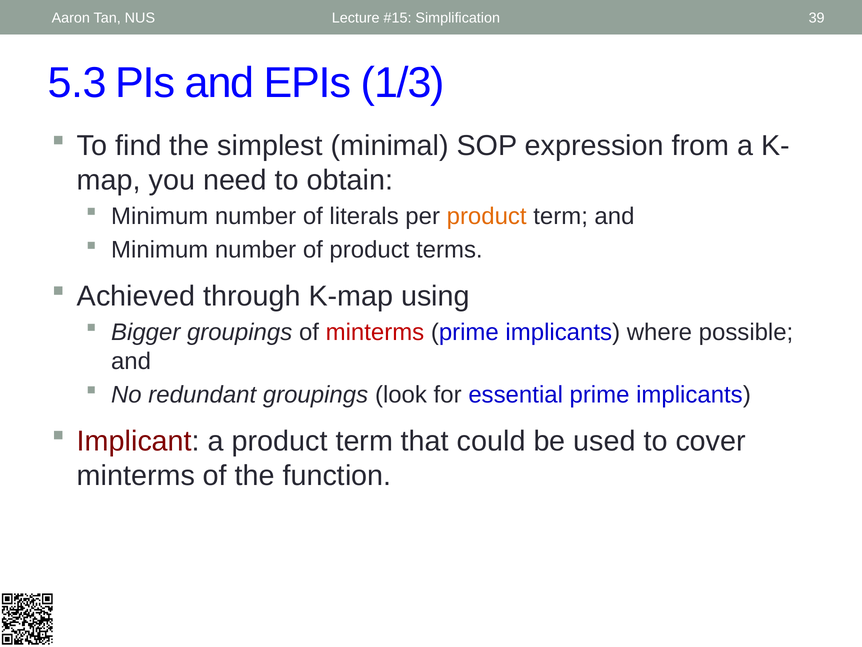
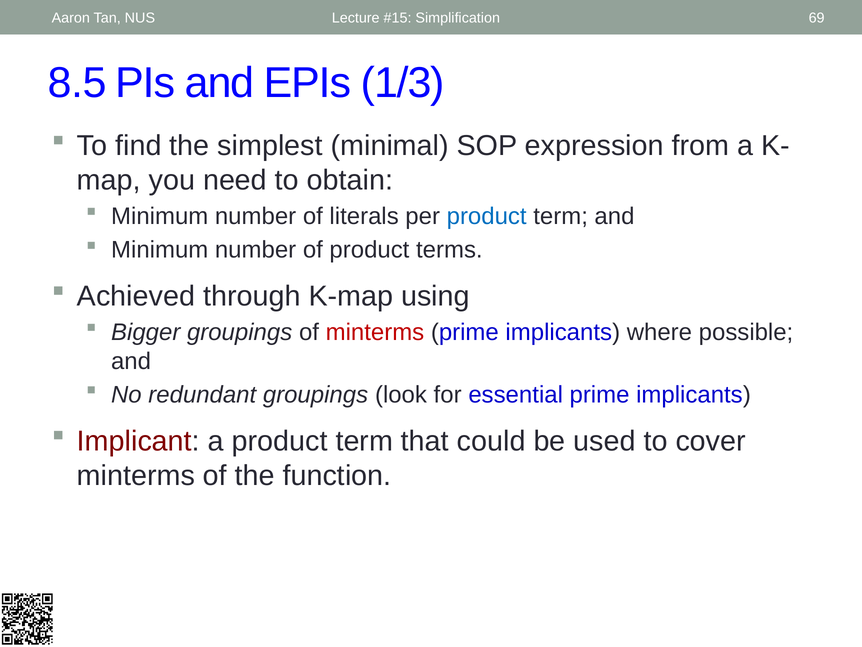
39: 39 -> 69
5.3: 5.3 -> 8.5
product at (487, 216) colour: orange -> blue
